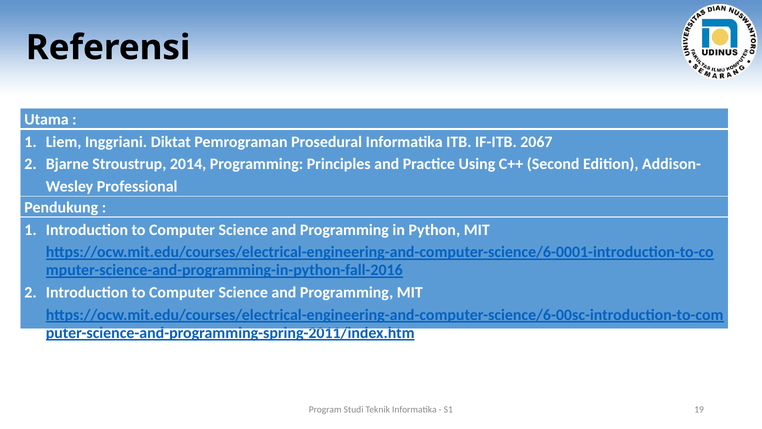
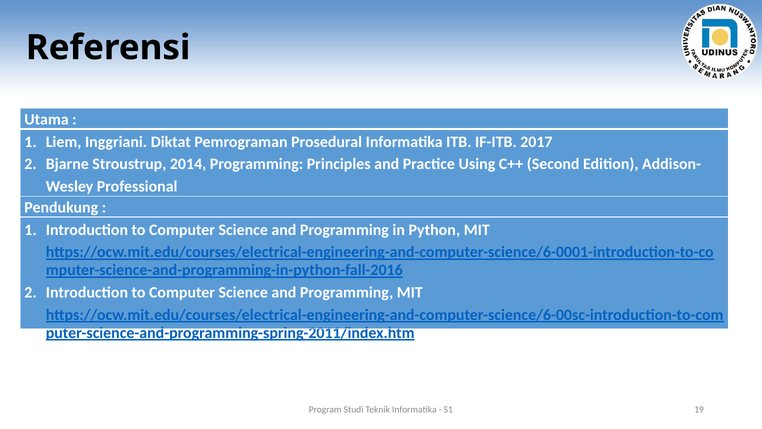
2067: 2067 -> 2017
